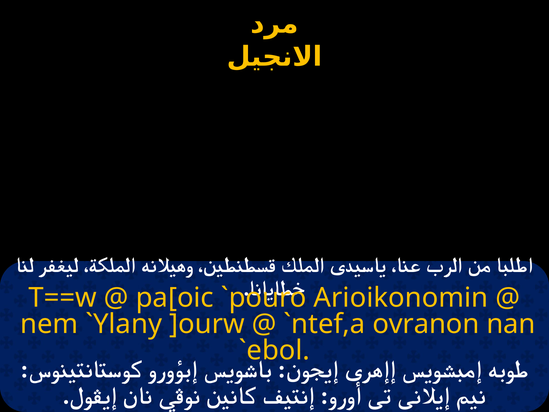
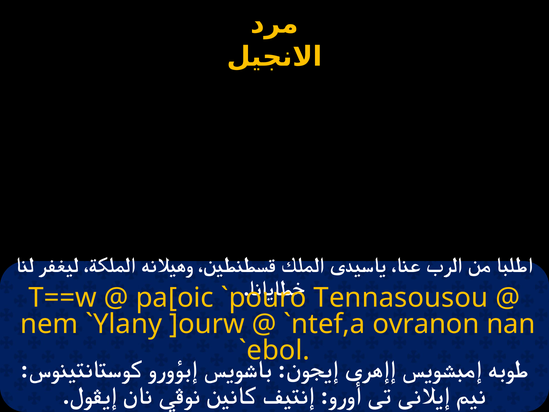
Arioikonomin: Arioikonomin -> Tennasousou
